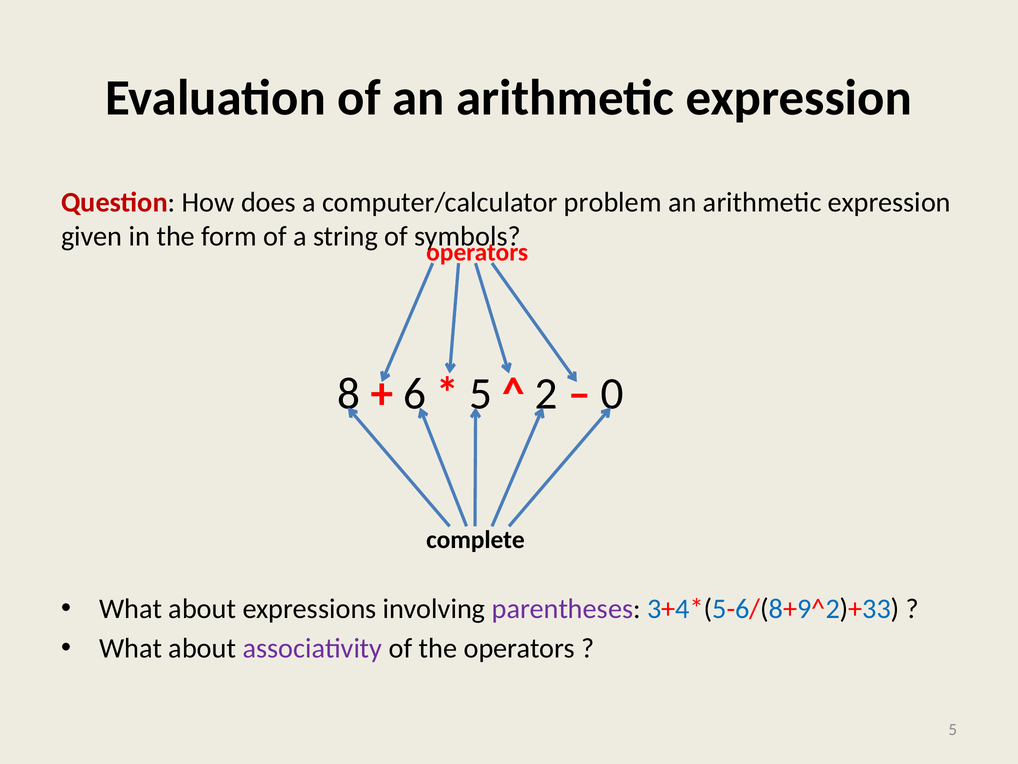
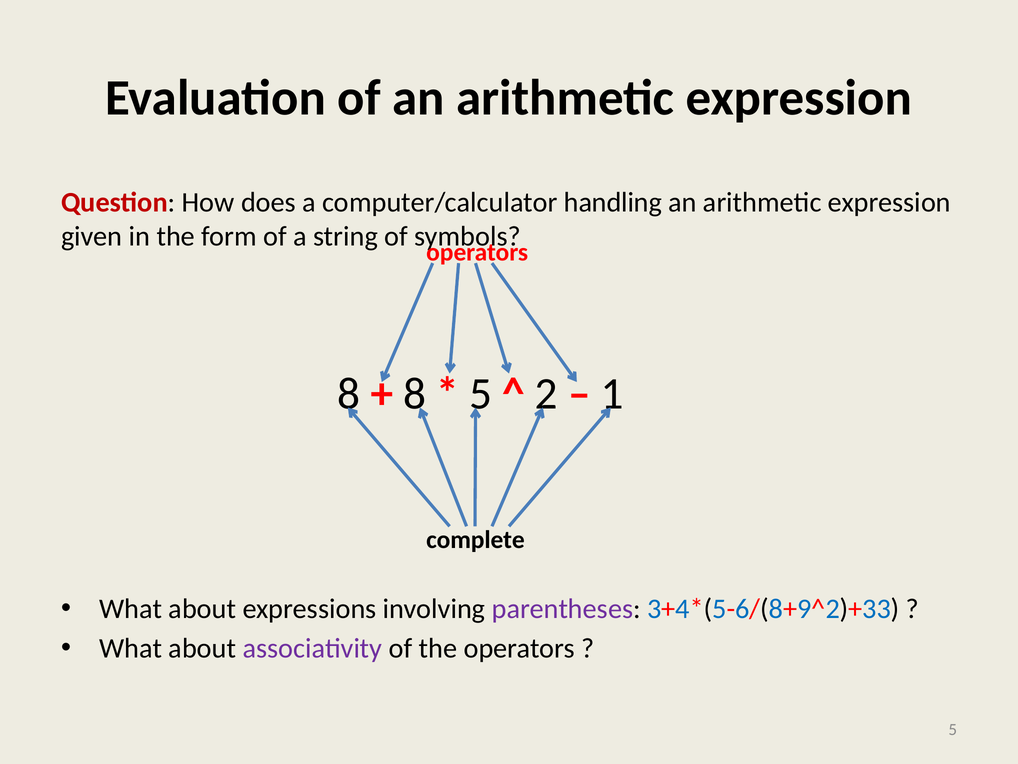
problem: problem -> handling
6 at (415, 393): 6 -> 8
0: 0 -> 1
